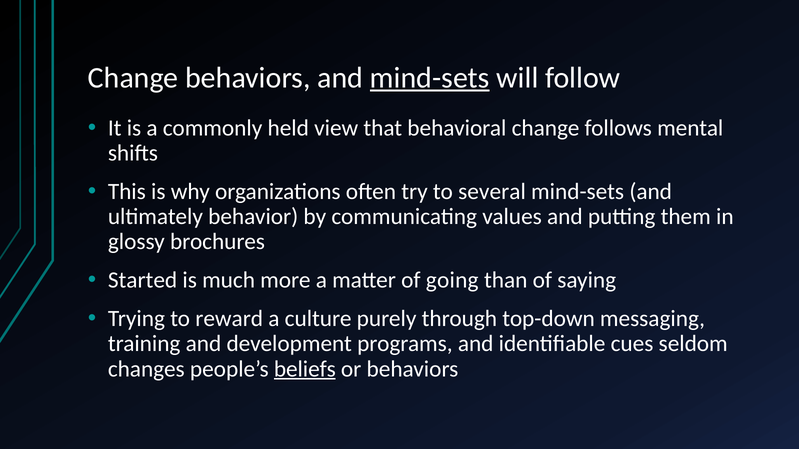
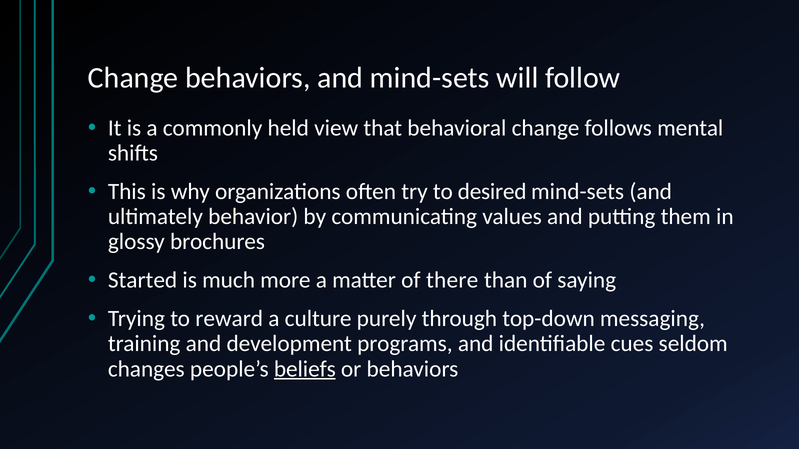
mind-sets at (430, 78) underline: present -> none
several: several -> desired
going: going -> there
